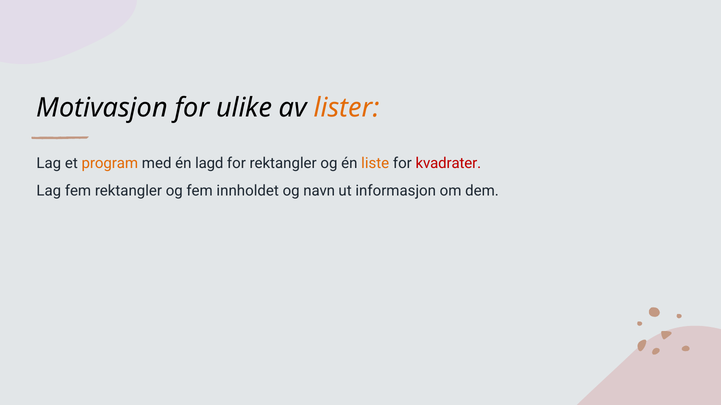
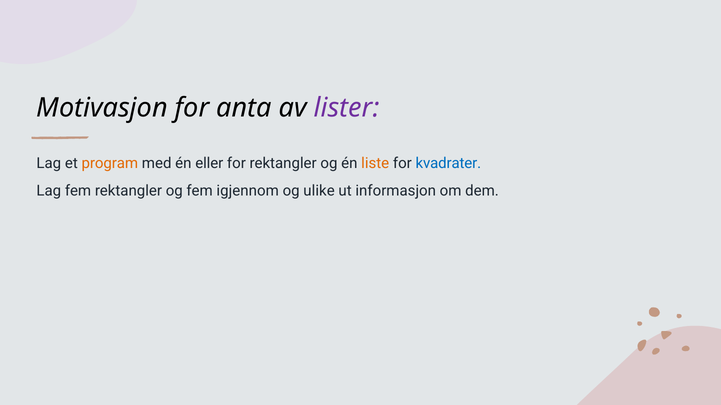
ulike: ulike -> anta
lister colour: orange -> purple
lagd: lagd -> eller
kvadrater colour: red -> blue
innholdet: innholdet -> igjennom
navn: navn -> ulike
